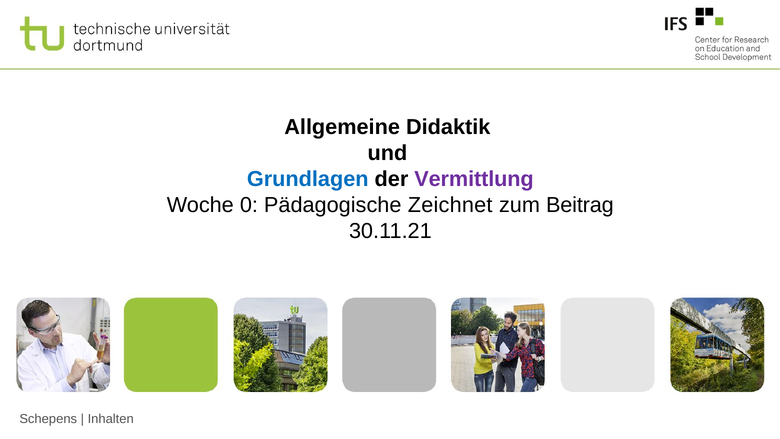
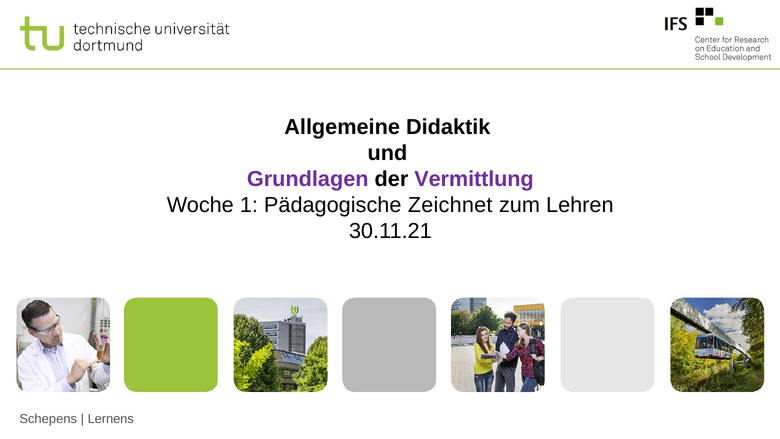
Grundlagen colour: blue -> purple
0: 0 -> 1
Beitrag: Beitrag -> Lehren
Inhalten: Inhalten -> Lernens
